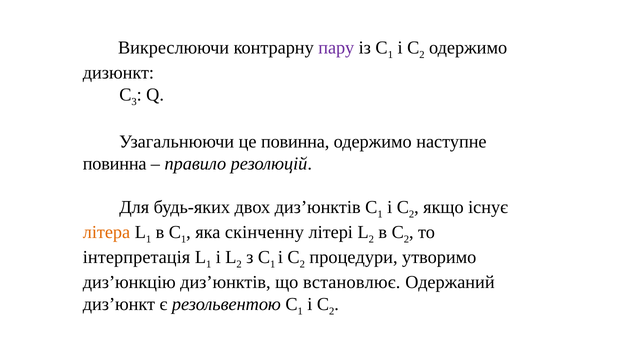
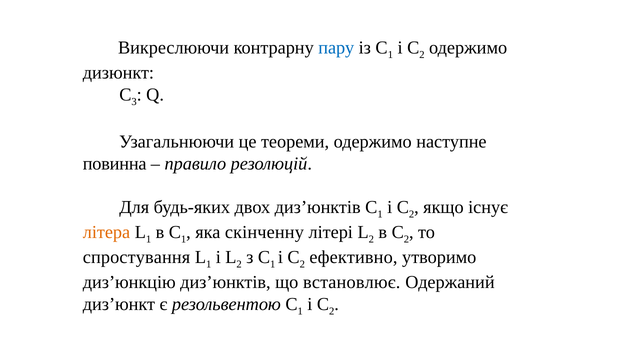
пару colour: purple -> blue
це повинна: повинна -> теореми
інтерпретація: інтерпретація -> спростування
процедури: процедури -> ефективно
